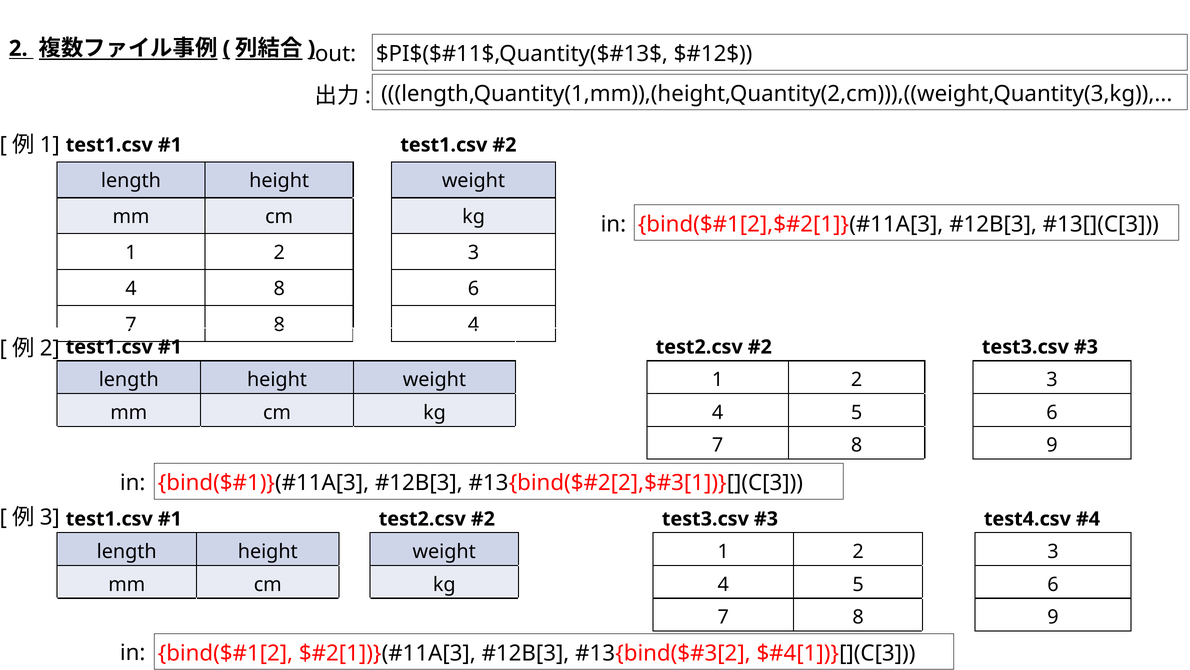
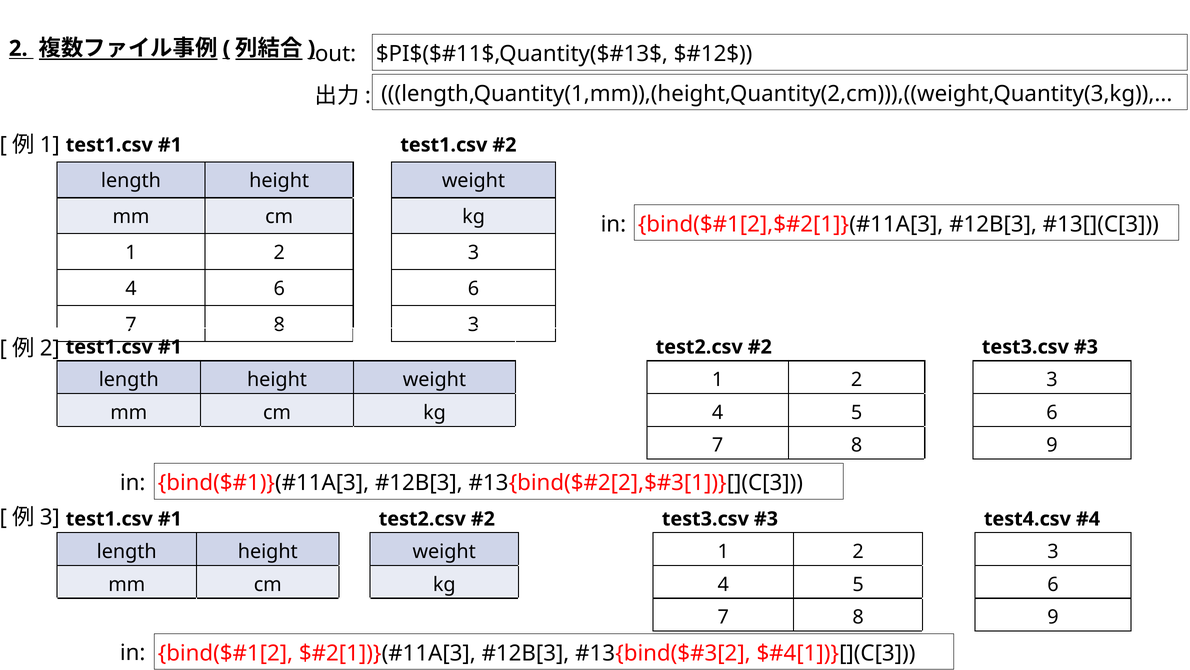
4 8: 8 -> 6
8 4: 4 -> 3
